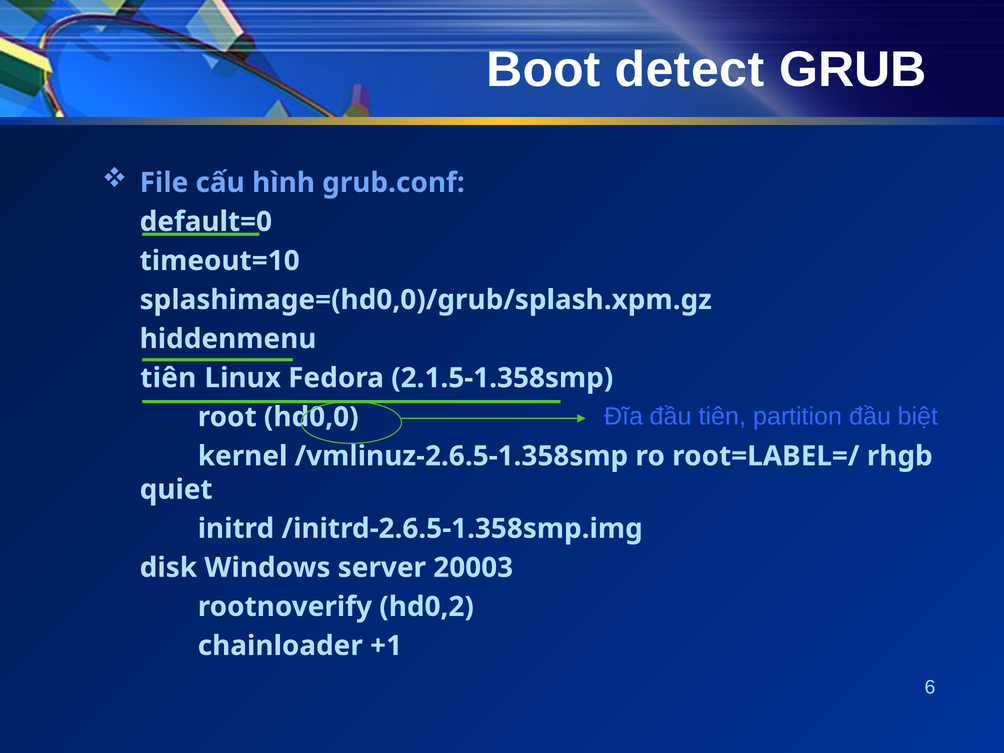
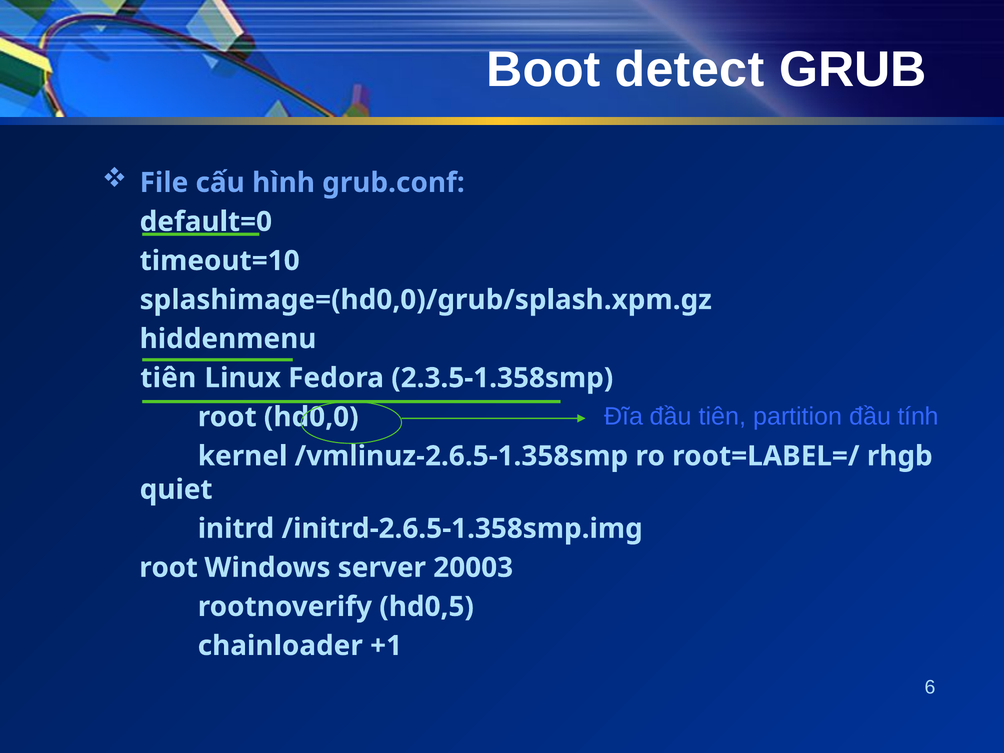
2.1.5-1.358smp: 2.1.5-1.358smp -> 2.3.5-1.358smp
biệt: biệt -> tính
disk at (168, 568): disk -> root
hd0,2: hd0,2 -> hd0,5
